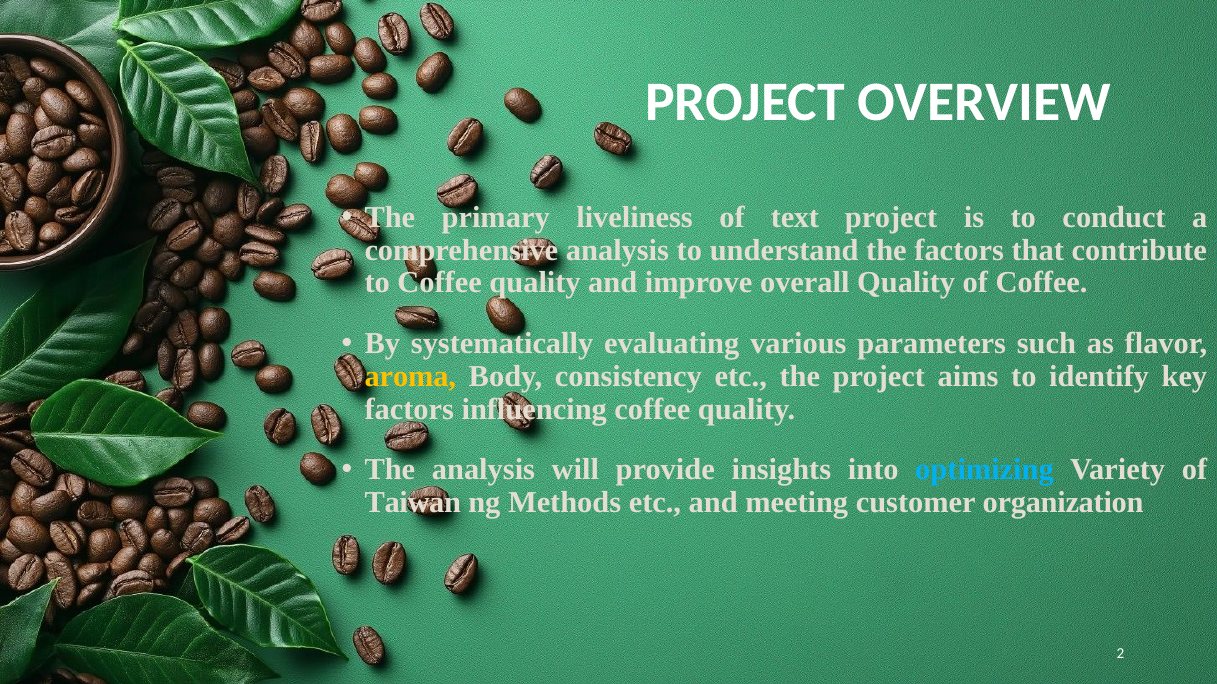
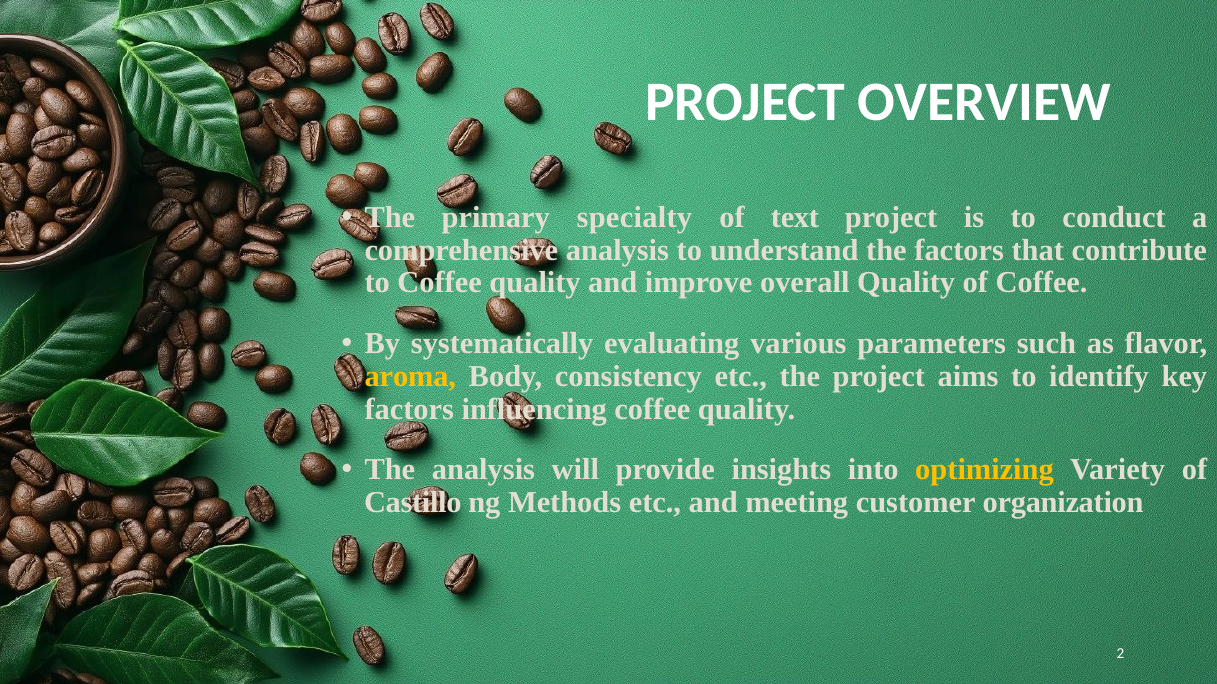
liveliness: liveliness -> specialty
optimizing colour: light blue -> yellow
Taiwan: Taiwan -> Castillo
